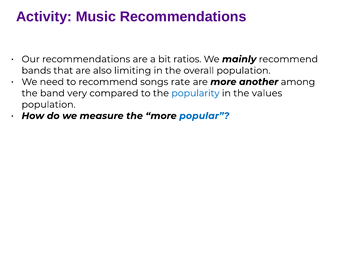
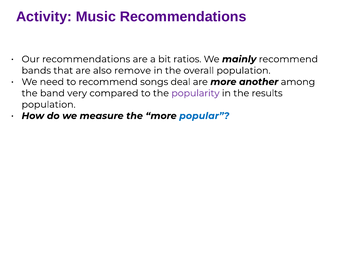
limiting: limiting -> remove
rate: rate -> deal
popularity colour: blue -> purple
values: values -> results
